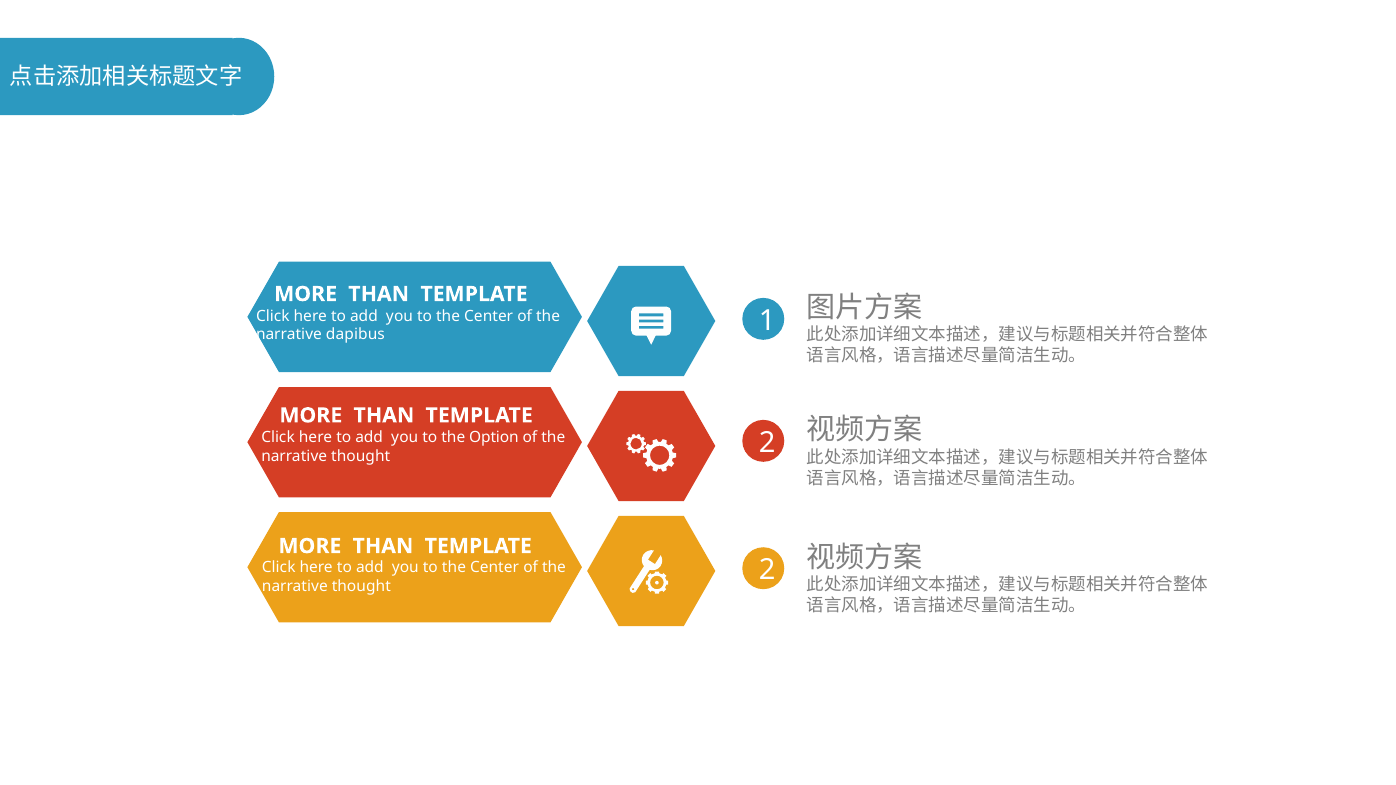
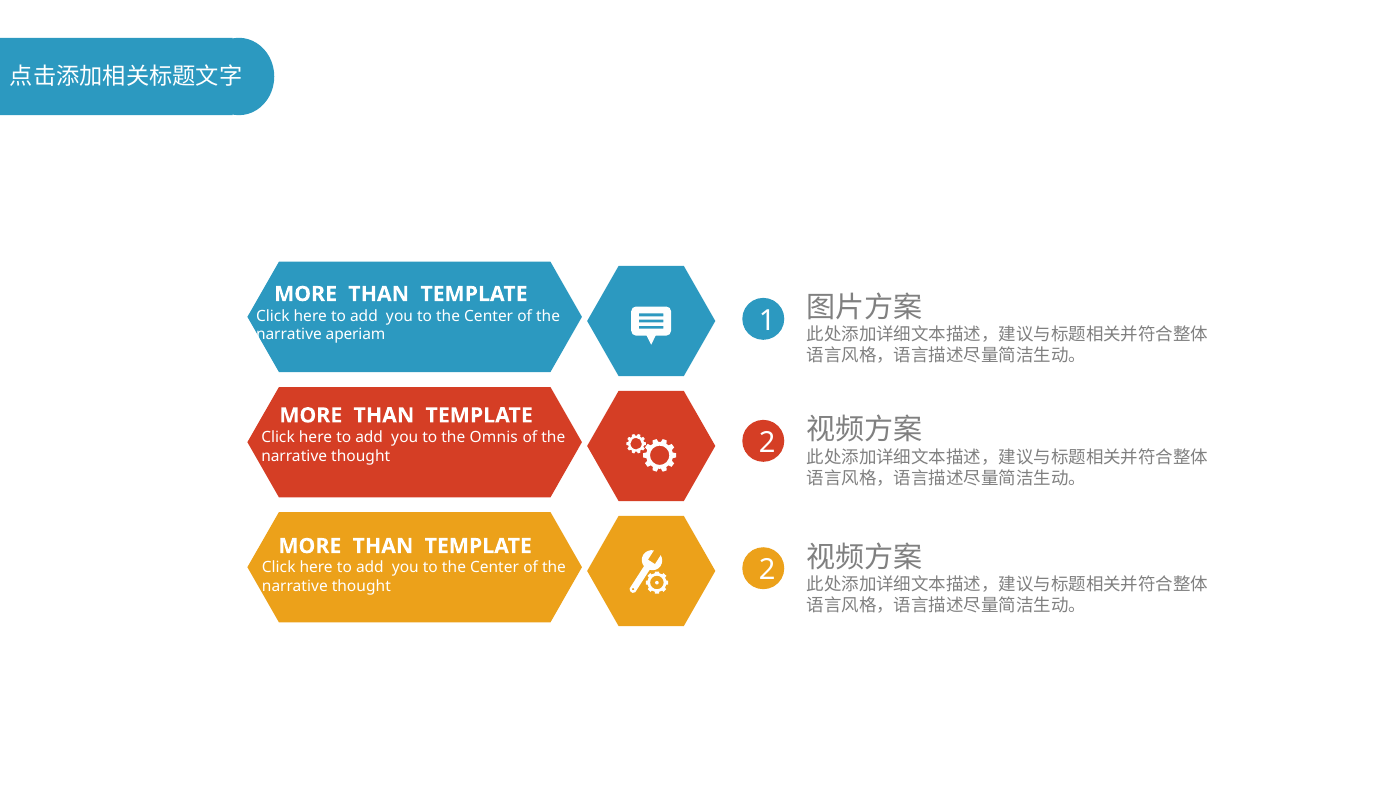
dapibus: dapibus -> aperiam
Option: Option -> Omnis
